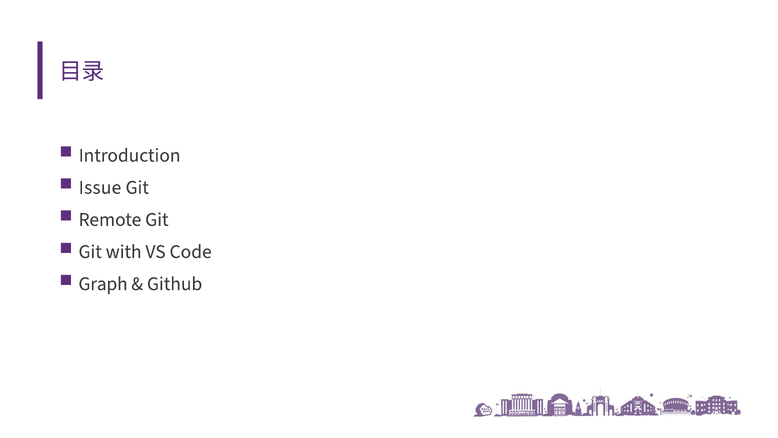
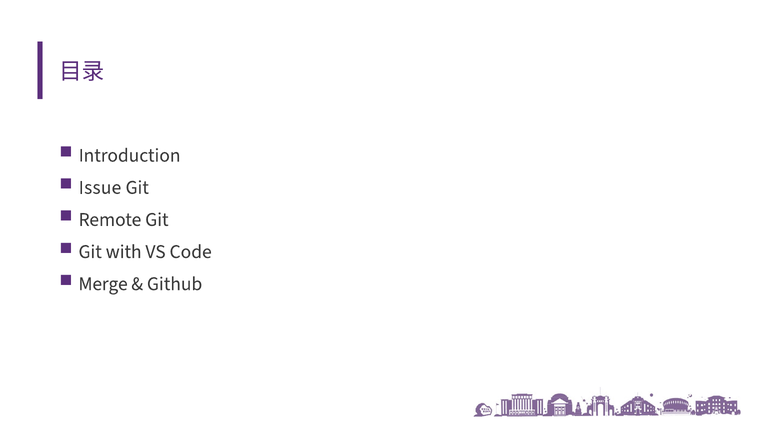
Graph: Graph -> Merge
